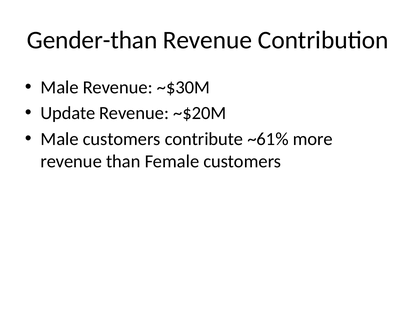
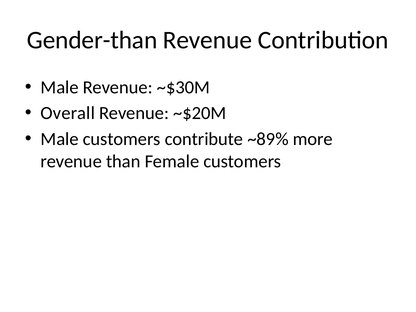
Update: Update -> Overall
~61%: ~61% -> ~89%
